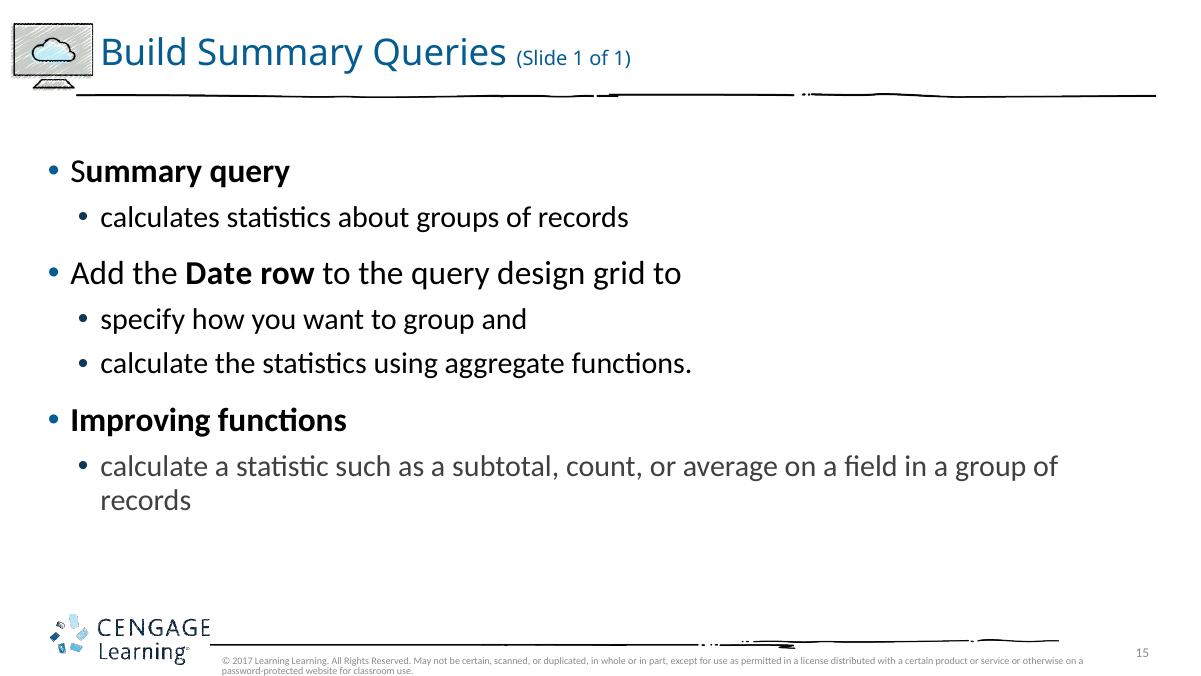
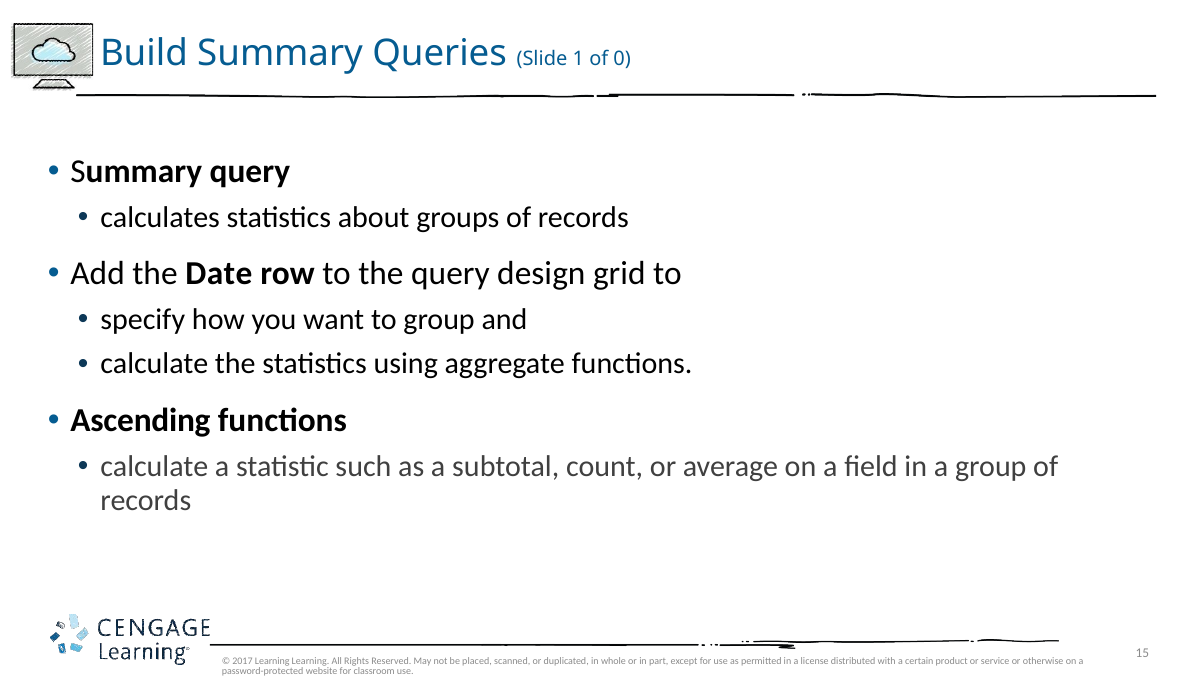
of 1: 1 -> 0
Improving: Improving -> Ascending
be certain: certain -> placed
